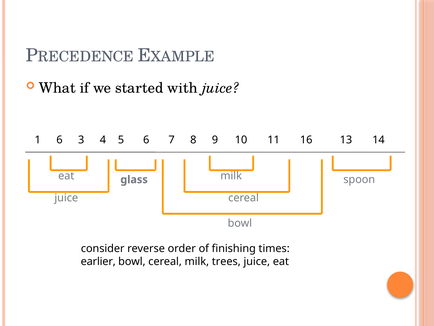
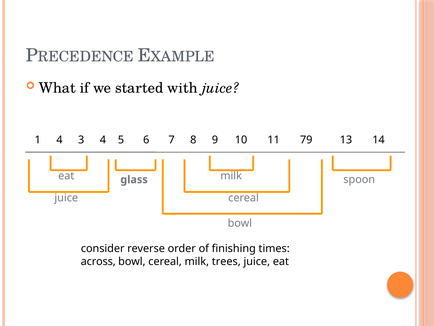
1 6: 6 -> 4
16: 16 -> 79
earlier: earlier -> across
